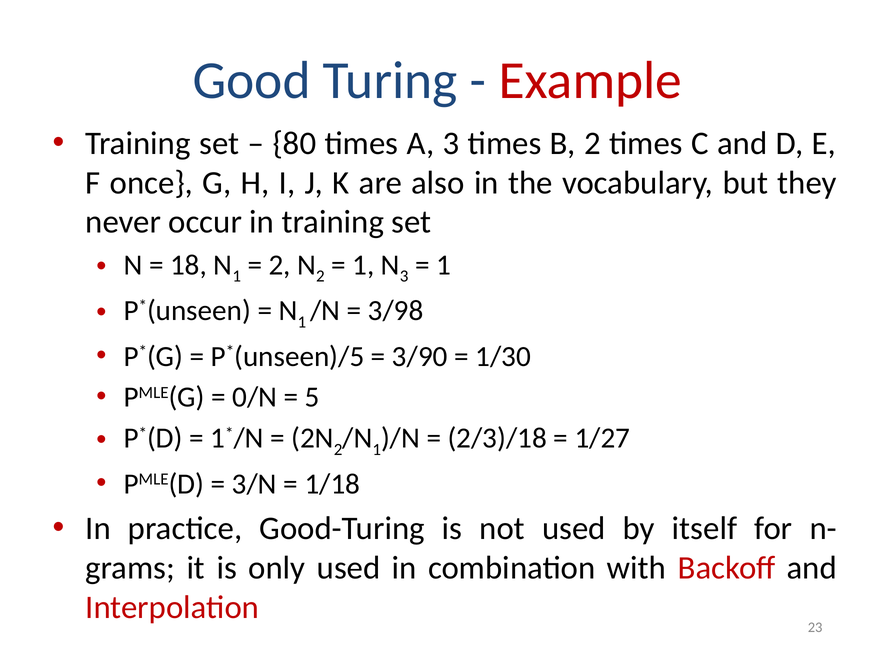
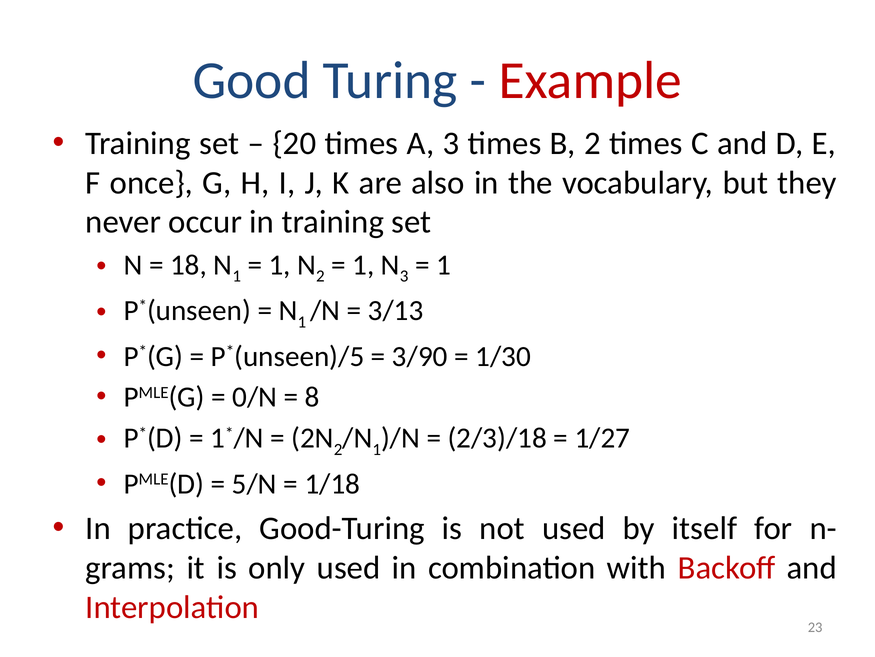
80: 80 -> 20
2 at (280, 265): 2 -> 1
3/98: 3/98 -> 3/13
5: 5 -> 8
3/N: 3/N -> 5/N
